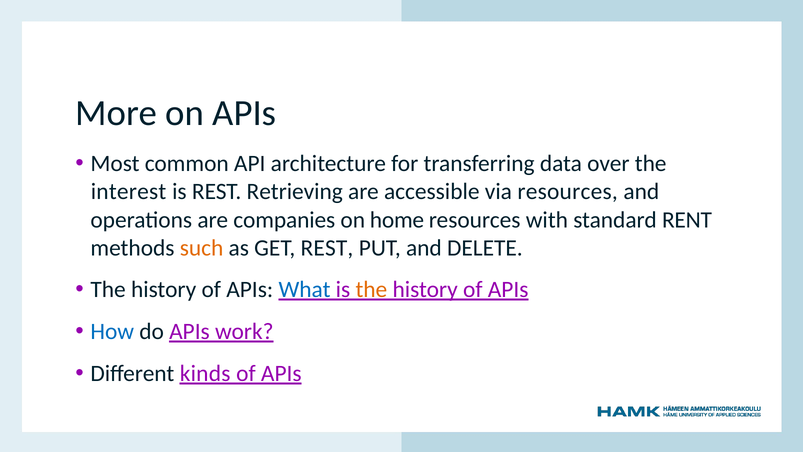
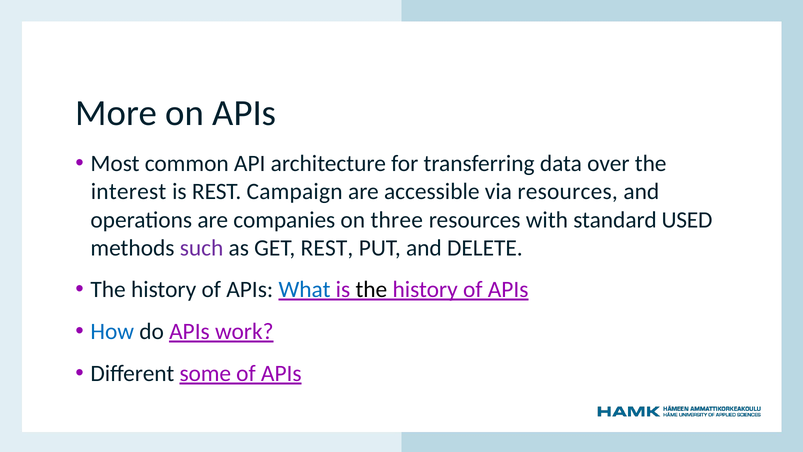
Retrieving: Retrieving -> Campaign
home: home -> three
RENT: RENT -> USED
such colour: orange -> purple
the at (371, 289) colour: orange -> black
kinds: kinds -> some
